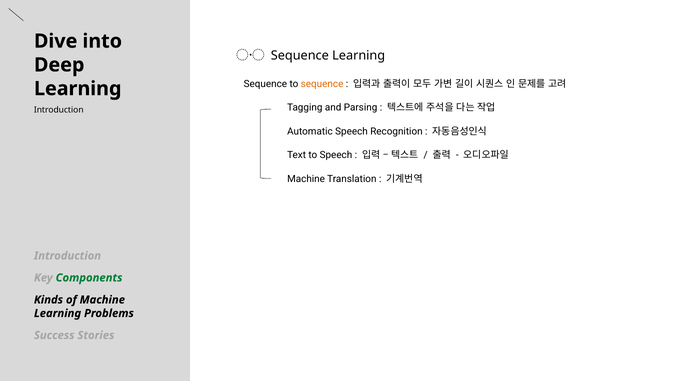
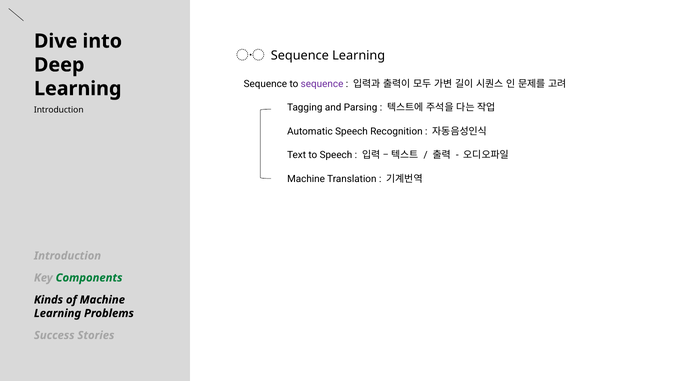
sequence at (322, 84) colour: orange -> purple
